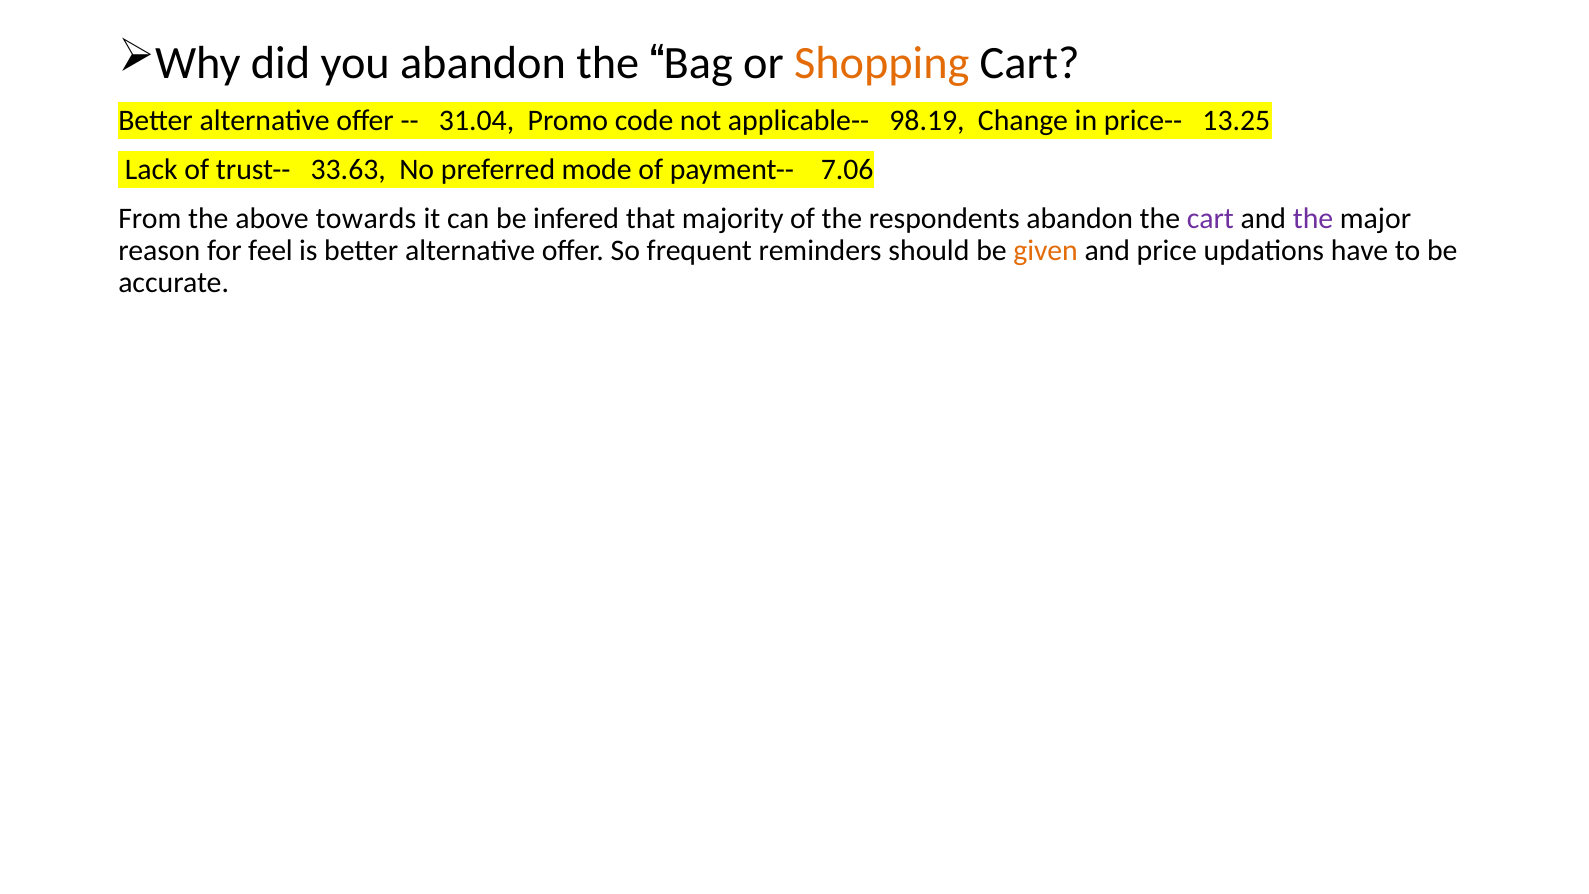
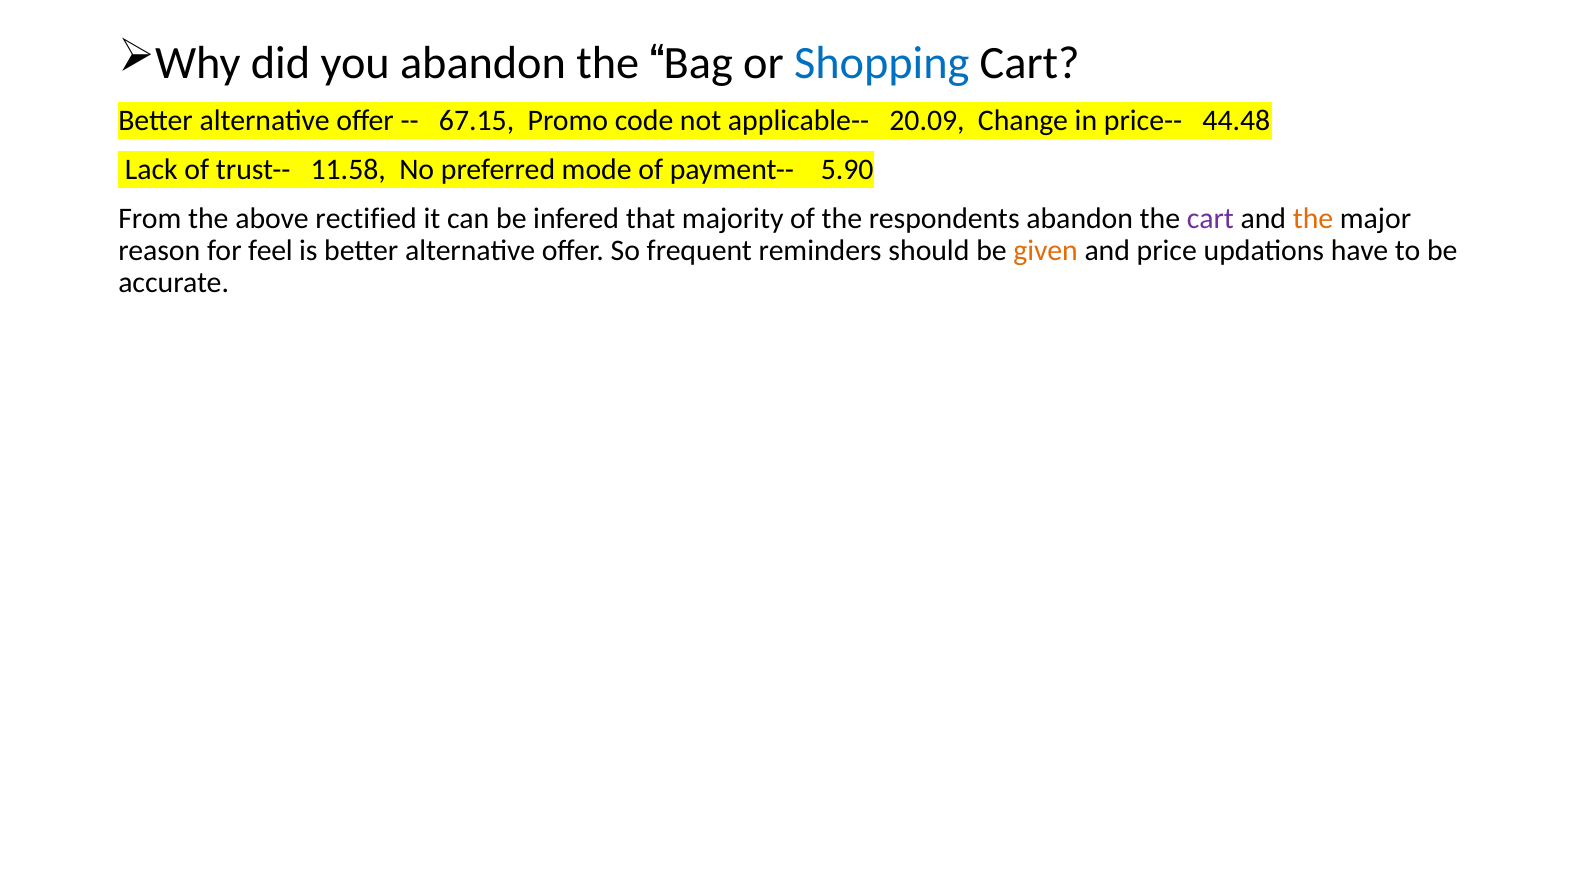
Shopping colour: orange -> blue
31.04: 31.04 -> 67.15
98.19: 98.19 -> 20.09
13.25: 13.25 -> 44.48
33.63: 33.63 -> 11.58
7.06: 7.06 -> 5.90
towards: towards -> rectified
the at (1313, 218) colour: purple -> orange
